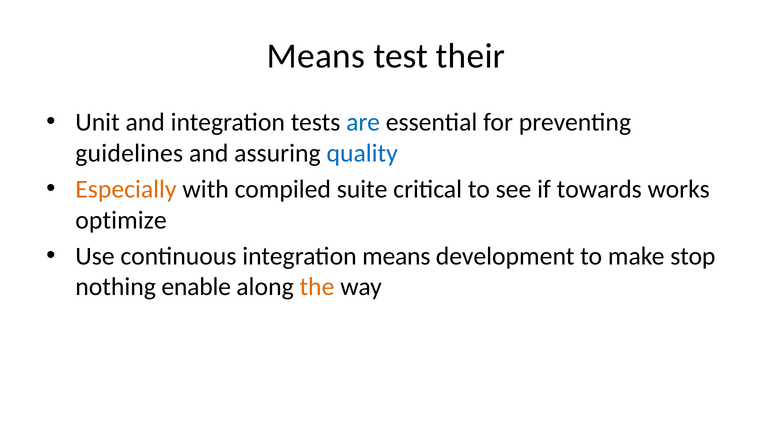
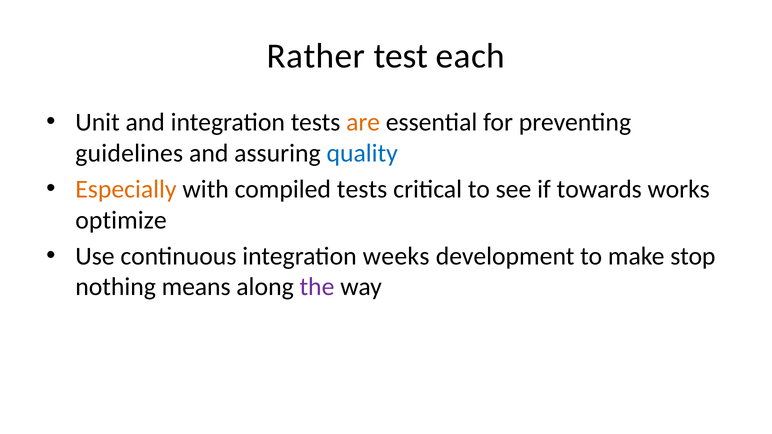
Means at (316, 56): Means -> Rather
their: their -> each
are colour: blue -> orange
compiled suite: suite -> tests
integration means: means -> weeks
enable: enable -> means
the colour: orange -> purple
